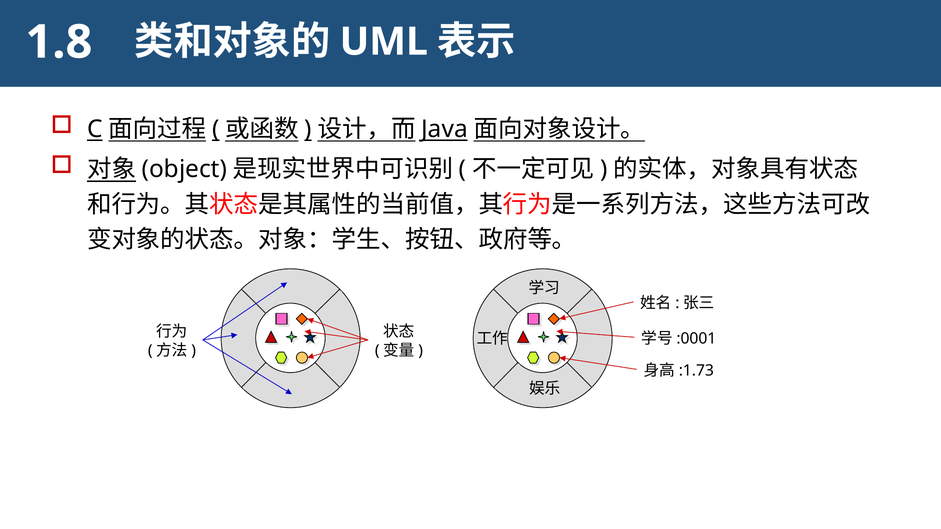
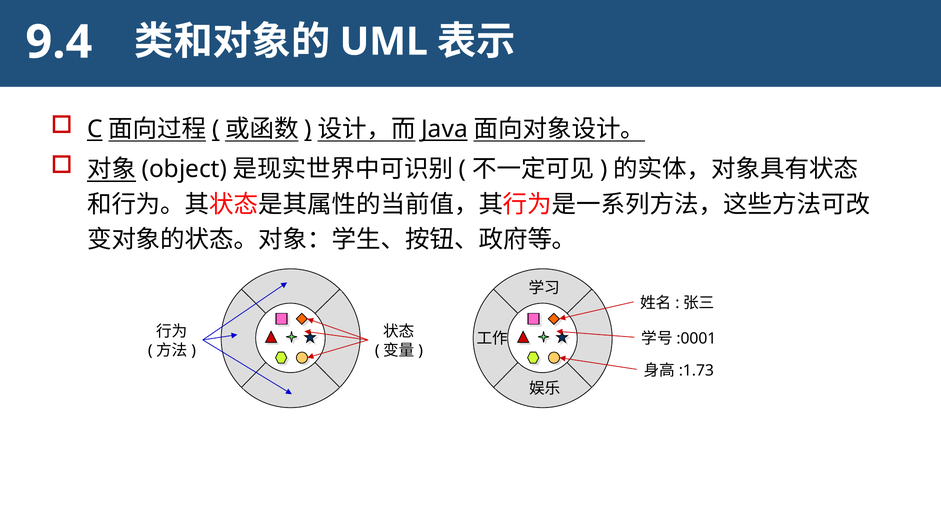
1.8: 1.8 -> 9.4
